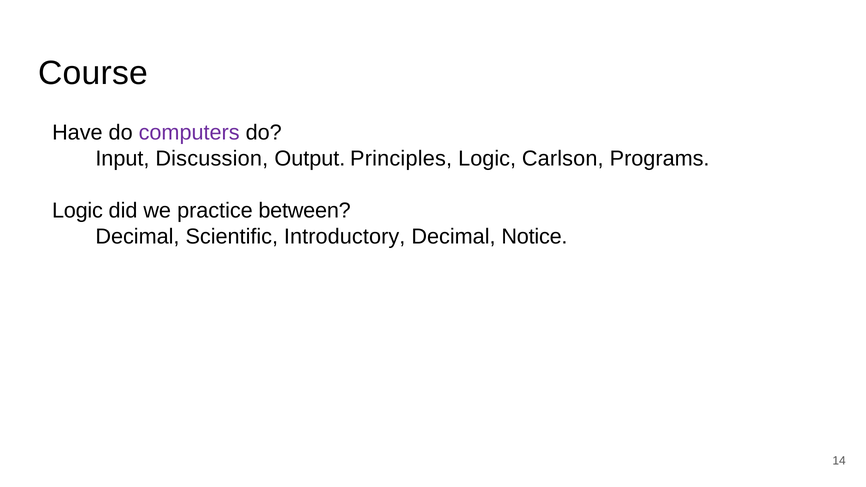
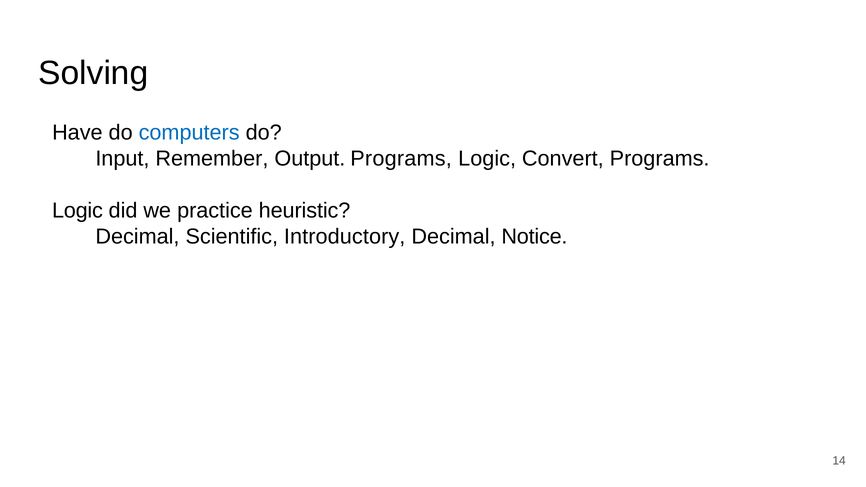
Course: Course -> Solving
computers colour: purple -> blue
Discussion: Discussion -> Remember
Output Principles: Principles -> Programs
Carlson: Carlson -> Convert
between: between -> heuristic
